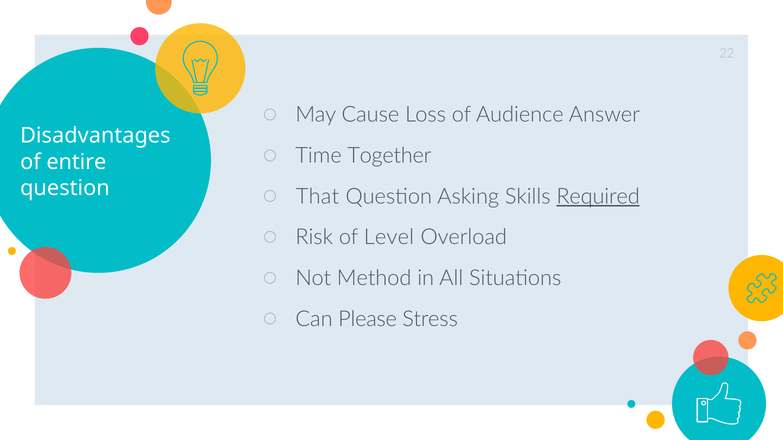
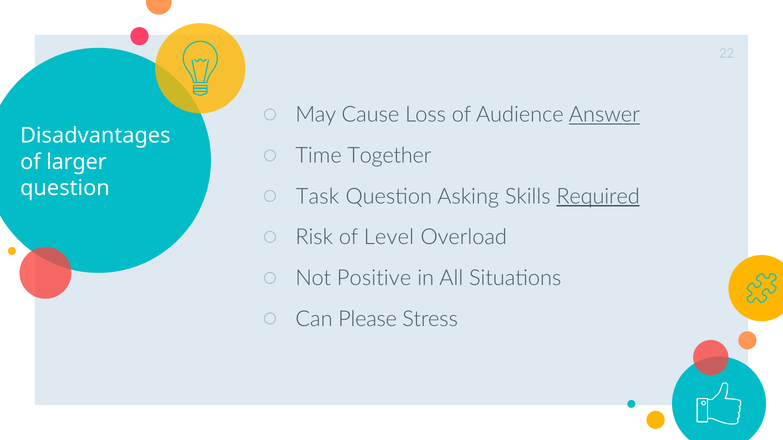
Answer underline: none -> present
entire: entire -> larger
That: That -> Task
Method: Method -> Positive
